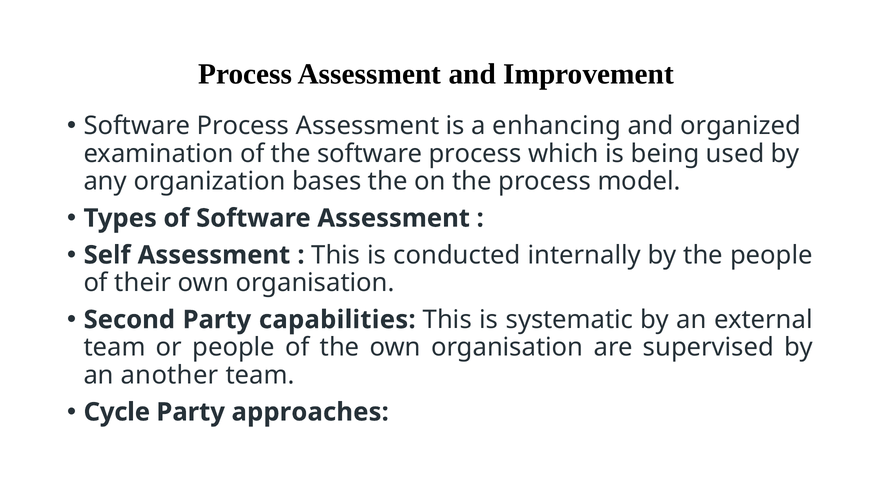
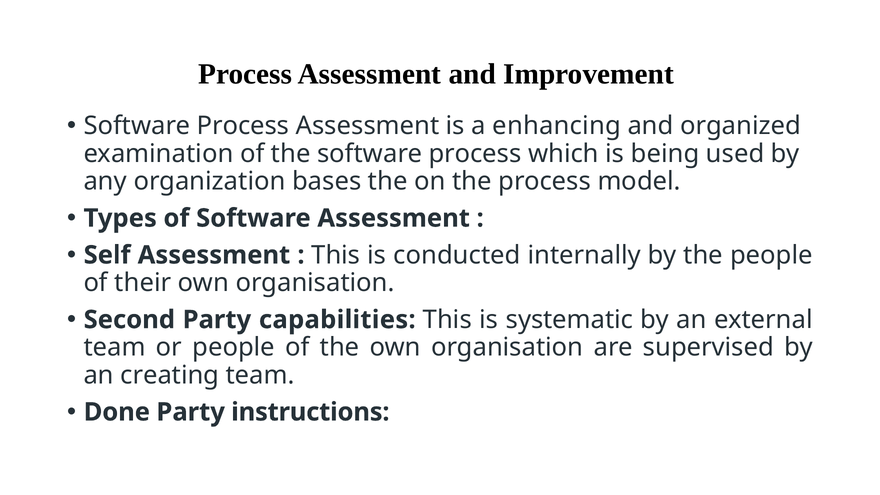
another: another -> creating
Cycle: Cycle -> Done
approaches: approaches -> instructions
